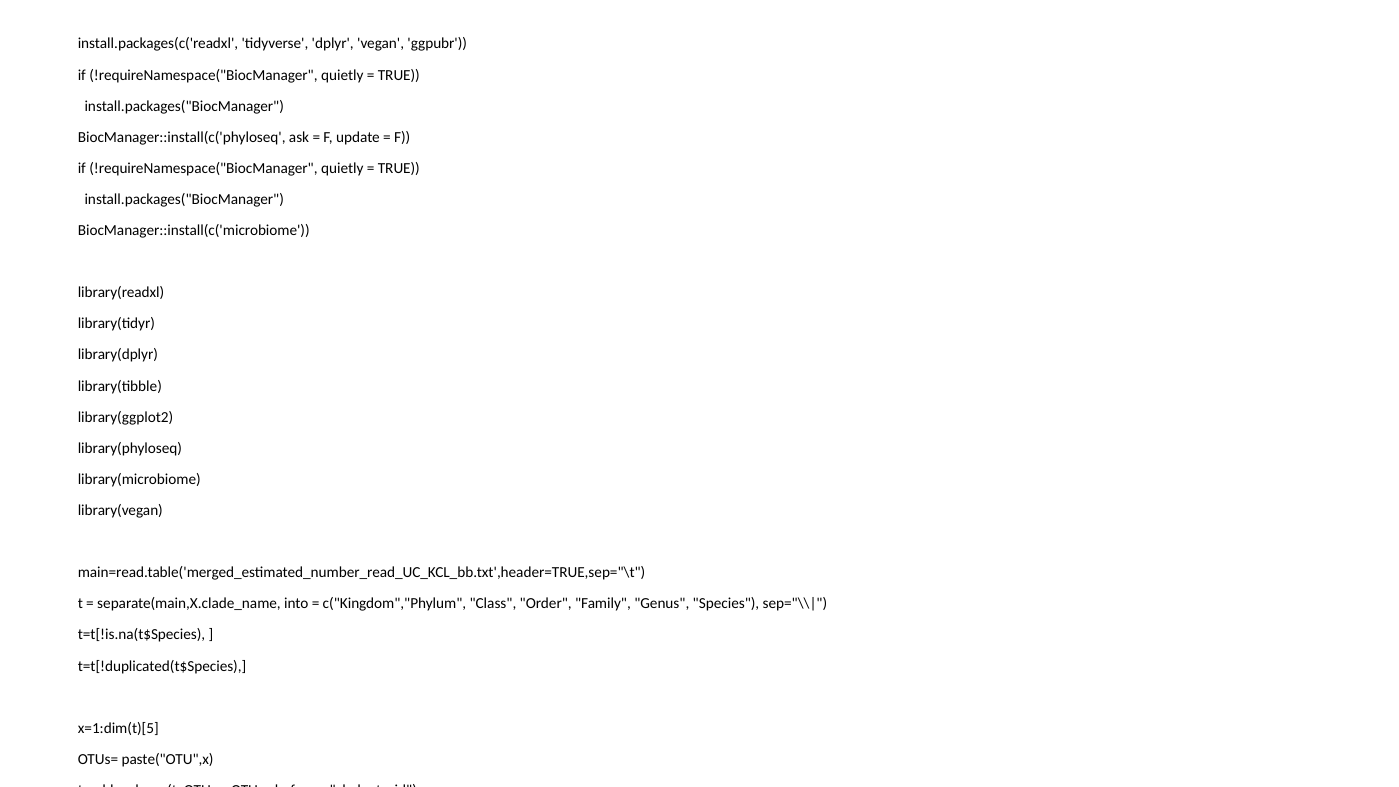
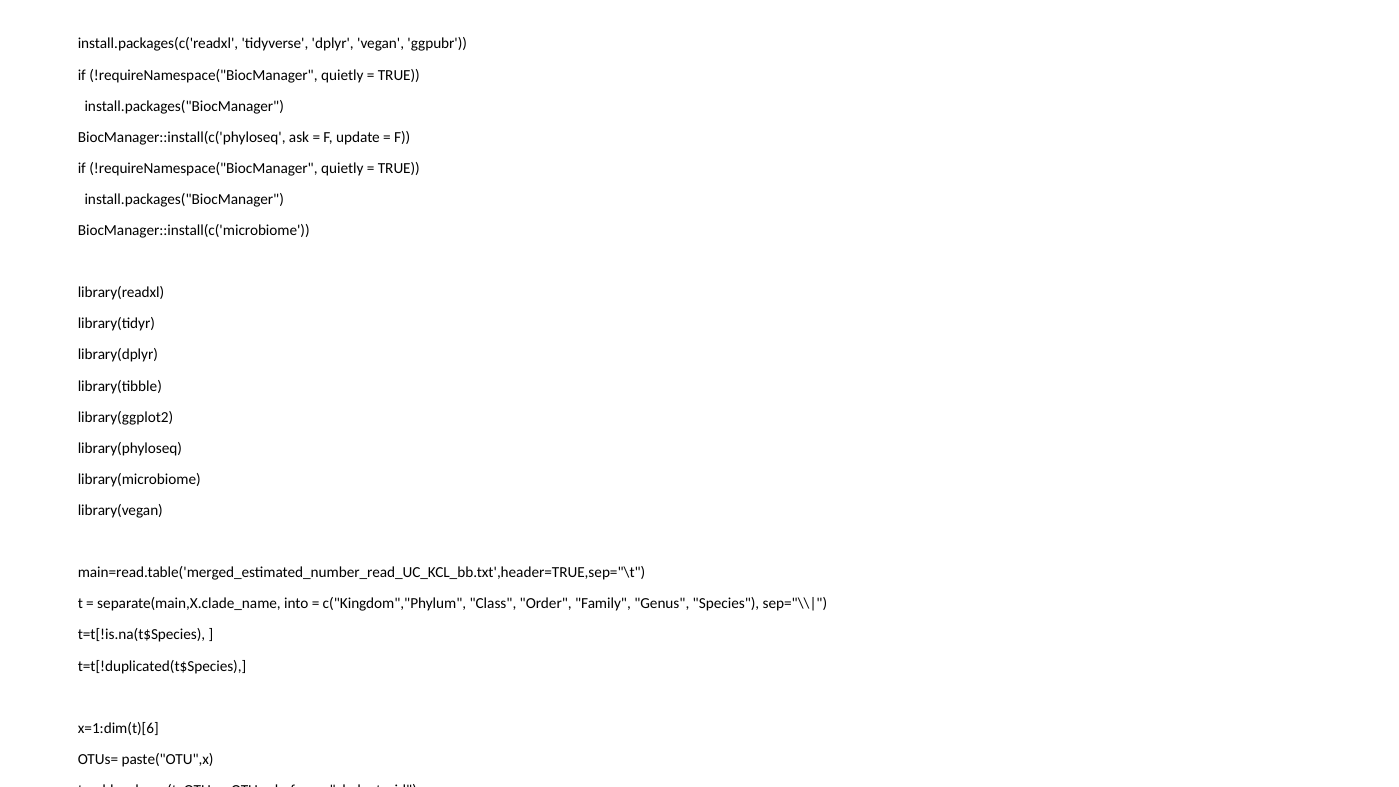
x=1:dim(t)[5: x=1:dim(t)[5 -> x=1:dim(t)[6
